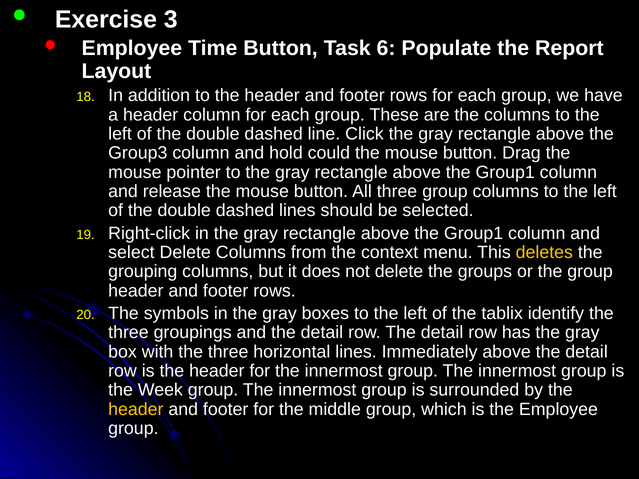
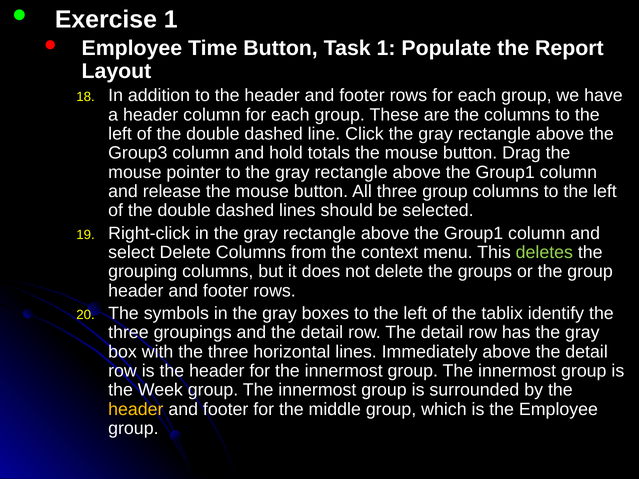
Exercise 3: 3 -> 1
Task 6: 6 -> 1
could: could -> totals
deletes colour: yellow -> light green
